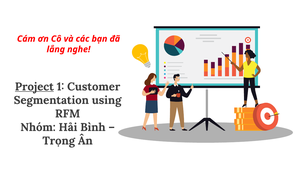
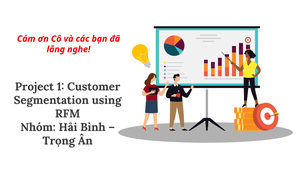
Project underline: present -> none
